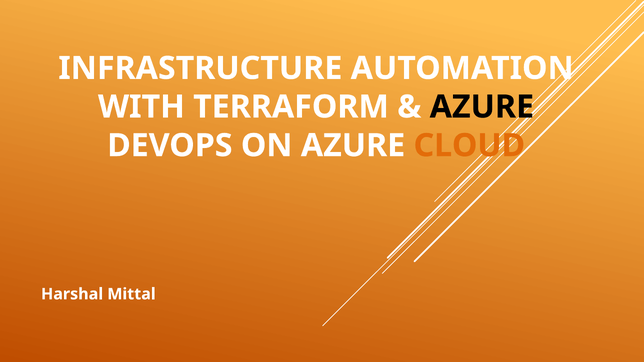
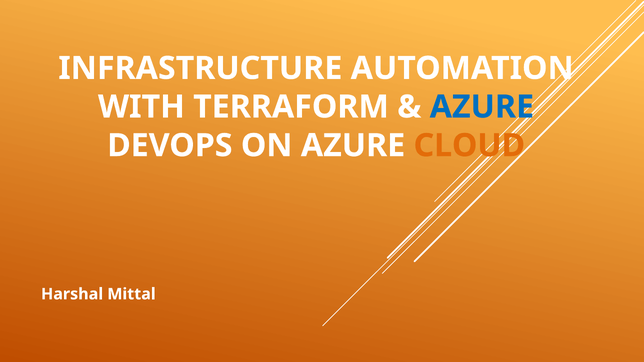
AZURE at (482, 107) colour: black -> blue
